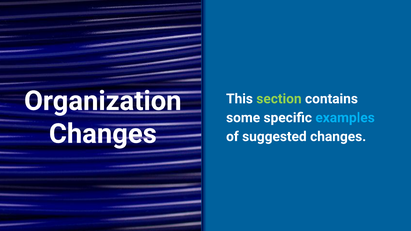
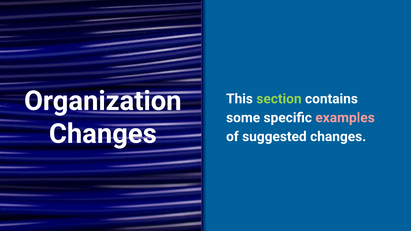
examples colour: light blue -> pink
